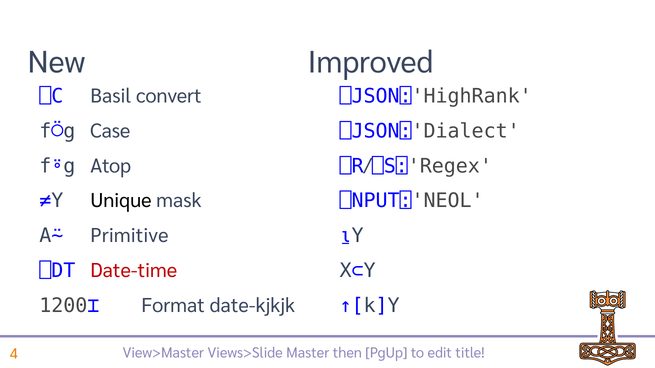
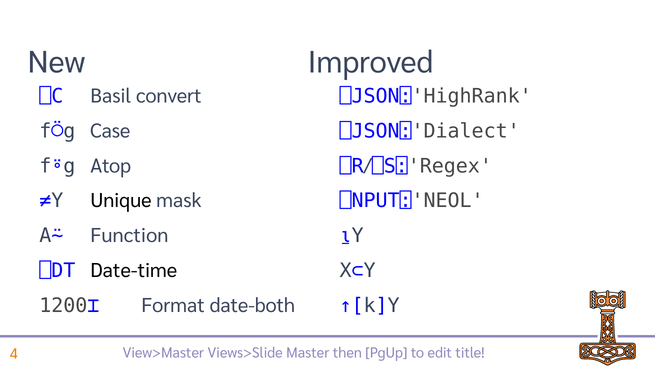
Primitive: Primitive -> Function
Date-time colour: red -> black
date-kjkjk: date-kjkjk -> date-both
